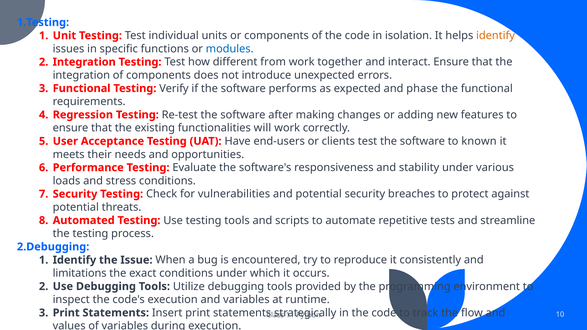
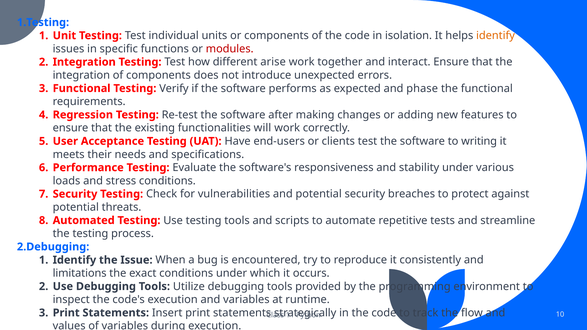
modules colour: blue -> red
from: from -> arise
known: known -> writing
opportunities: opportunities -> specifications
